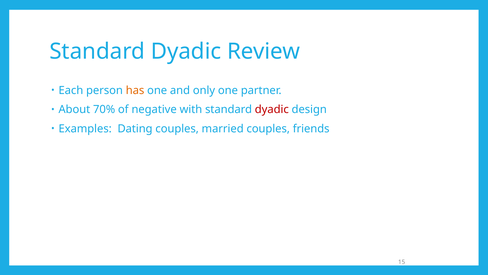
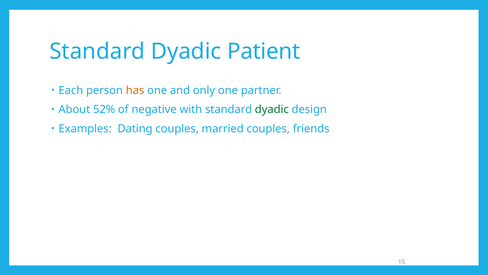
Review: Review -> Patient
70%: 70% -> 52%
dyadic at (272, 109) colour: red -> green
